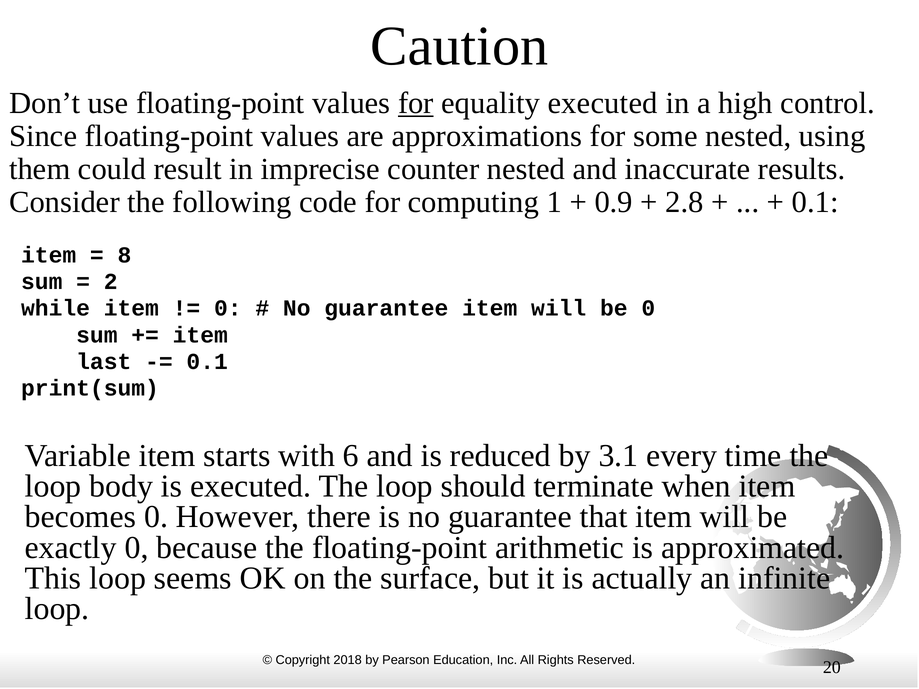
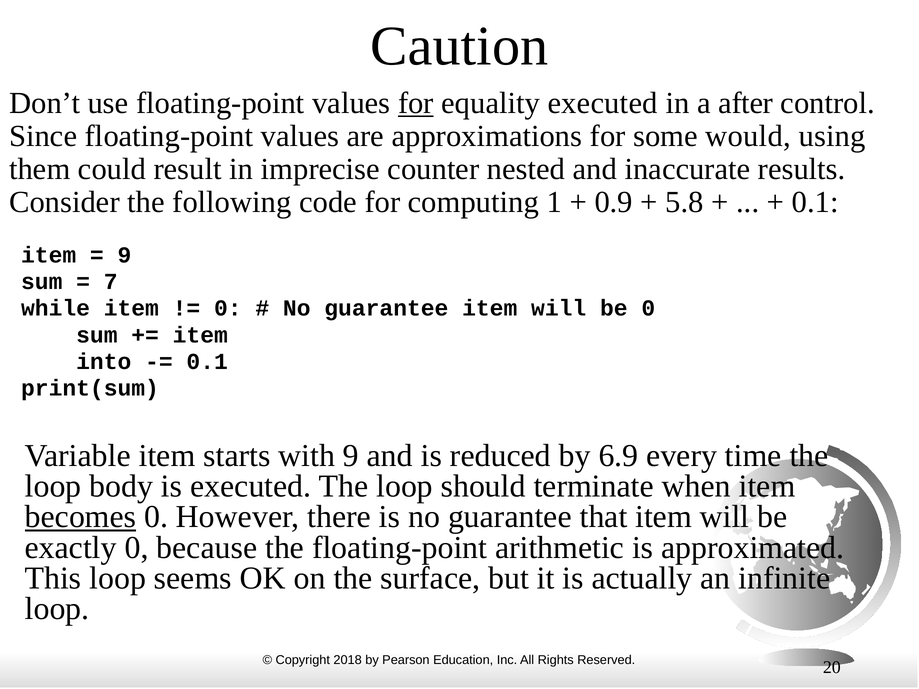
high: high -> after
some nested: nested -> would
2.8: 2.8 -> 5.8
8 at (124, 255): 8 -> 9
2: 2 -> 7
last: last -> into
with 6: 6 -> 9
3.1: 3.1 -> 6.9
becomes underline: none -> present
